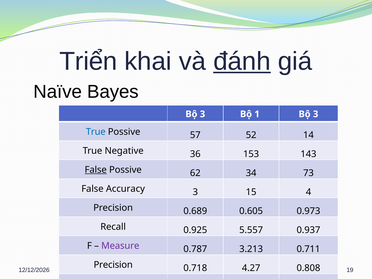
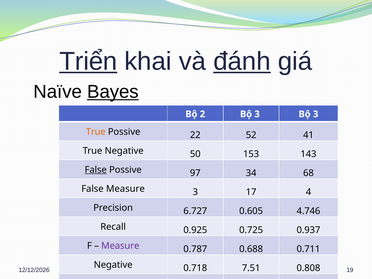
Triển underline: none -> present
Bayes underline: none -> present
3 at (202, 114): 3 -> 2
1 at (257, 114): 1 -> 3
True at (96, 132) colour: blue -> orange
57: 57 -> 22
14: 14 -> 41
36: 36 -> 50
62: 62 -> 97
73: 73 -> 68
False Accuracy: Accuracy -> Measure
15: 15 -> 17
0.689: 0.689 -> 6.727
0.973: 0.973 -> 4.746
5.557: 5.557 -> 0.725
3.213: 3.213 -> 0.688
Precision at (113, 265): Precision -> Negative
4.27: 4.27 -> 7.51
